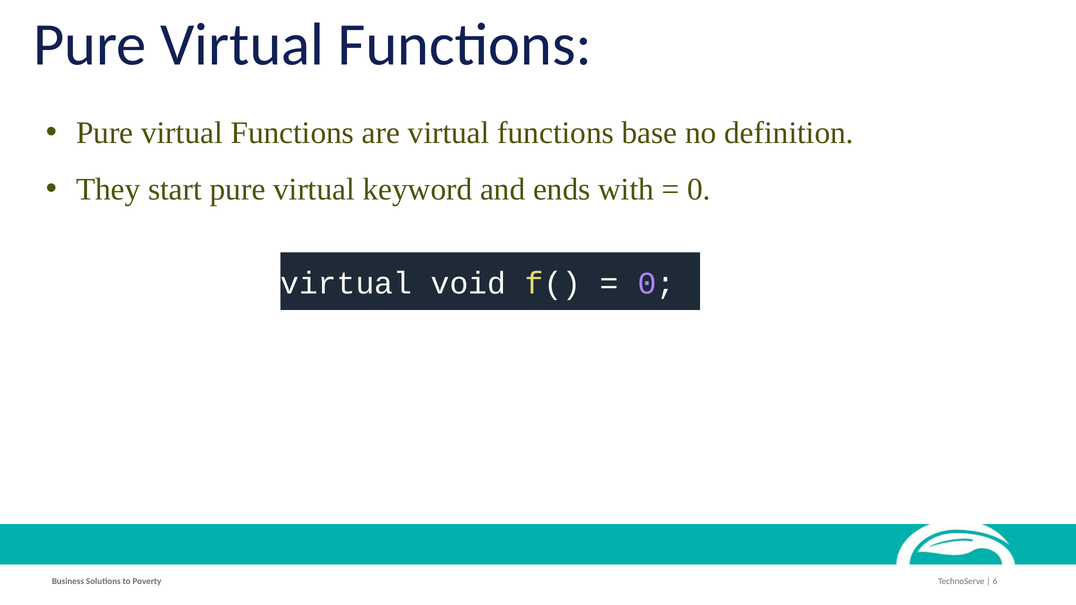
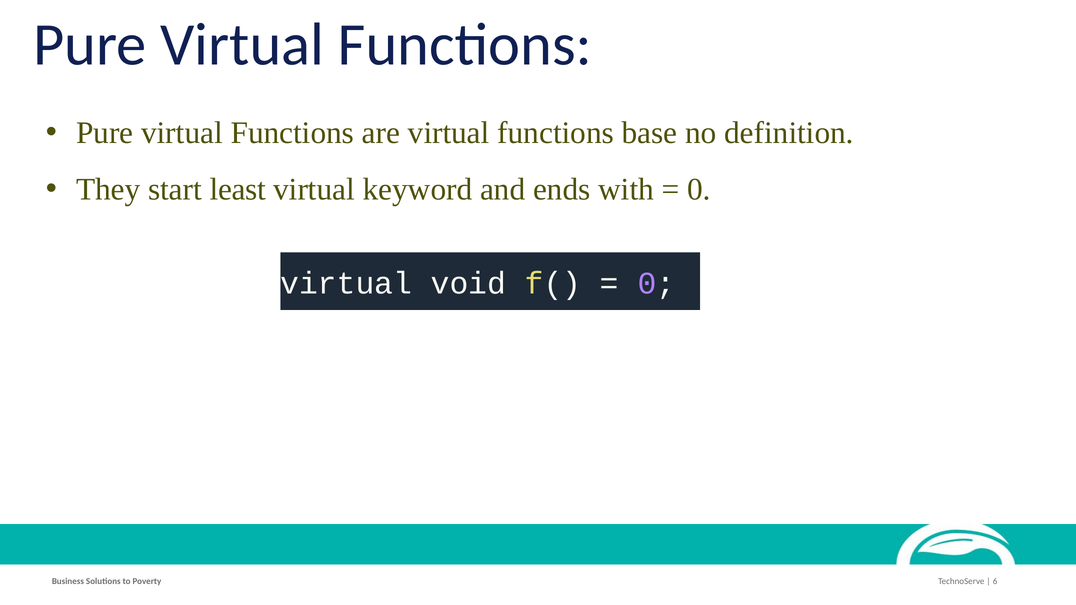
start pure: pure -> least
